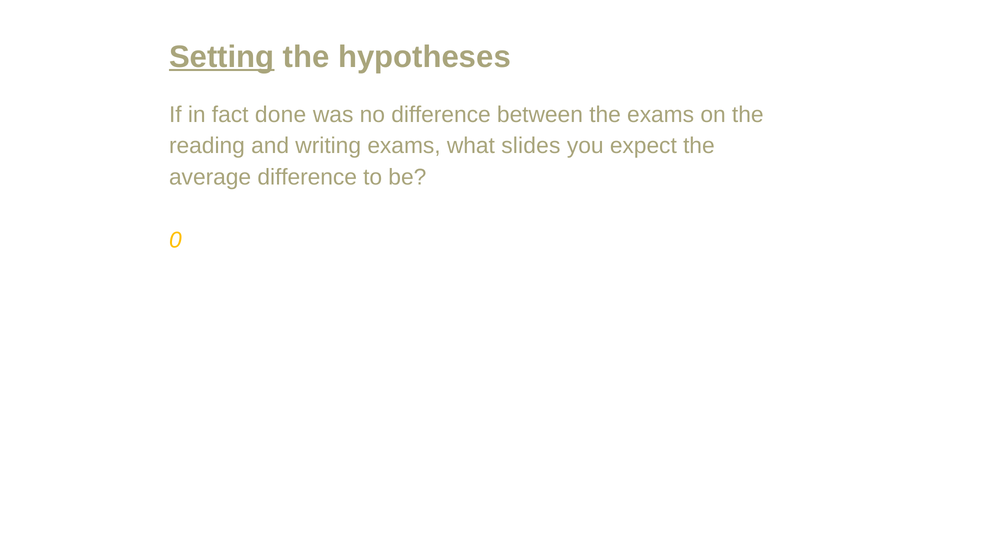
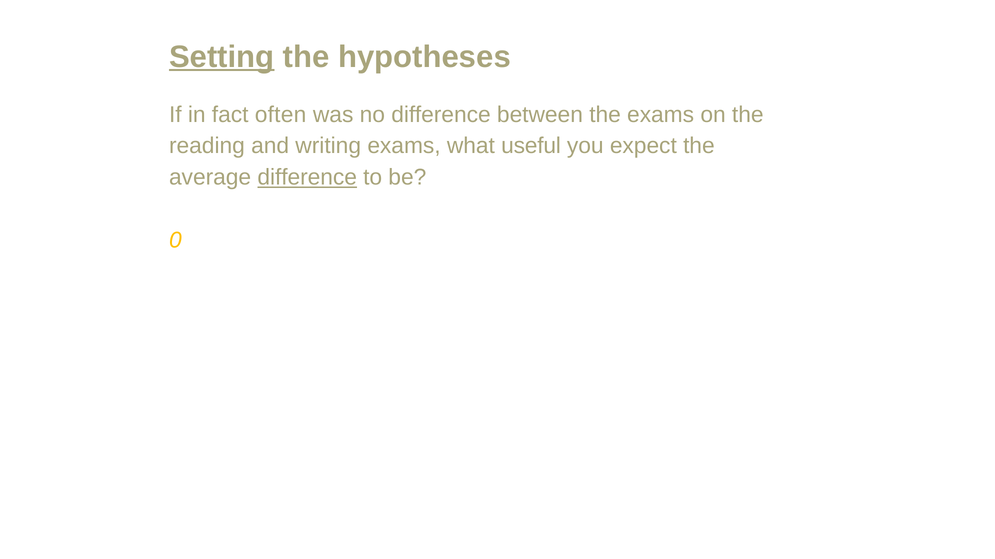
done: done -> often
slides: slides -> useful
difference at (307, 178) underline: none -> present
